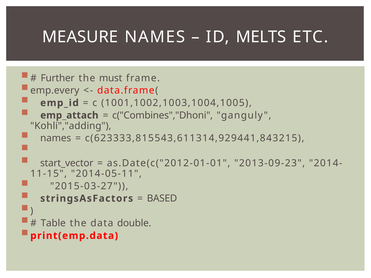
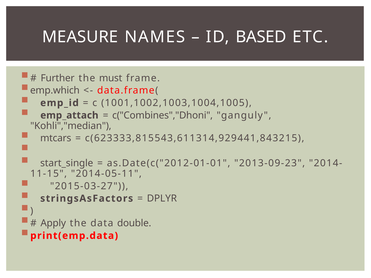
MELTS: MELTS -> BASED
emp.every: emp.every -> emp.which
Kohli","adding: Kohli","adding -> Kohli","median
names at (56, 138): names -> mtcars
start_vector: start_vector -> start_single
BASED: BASED -> DPLYR
Table: Table -> Apply
